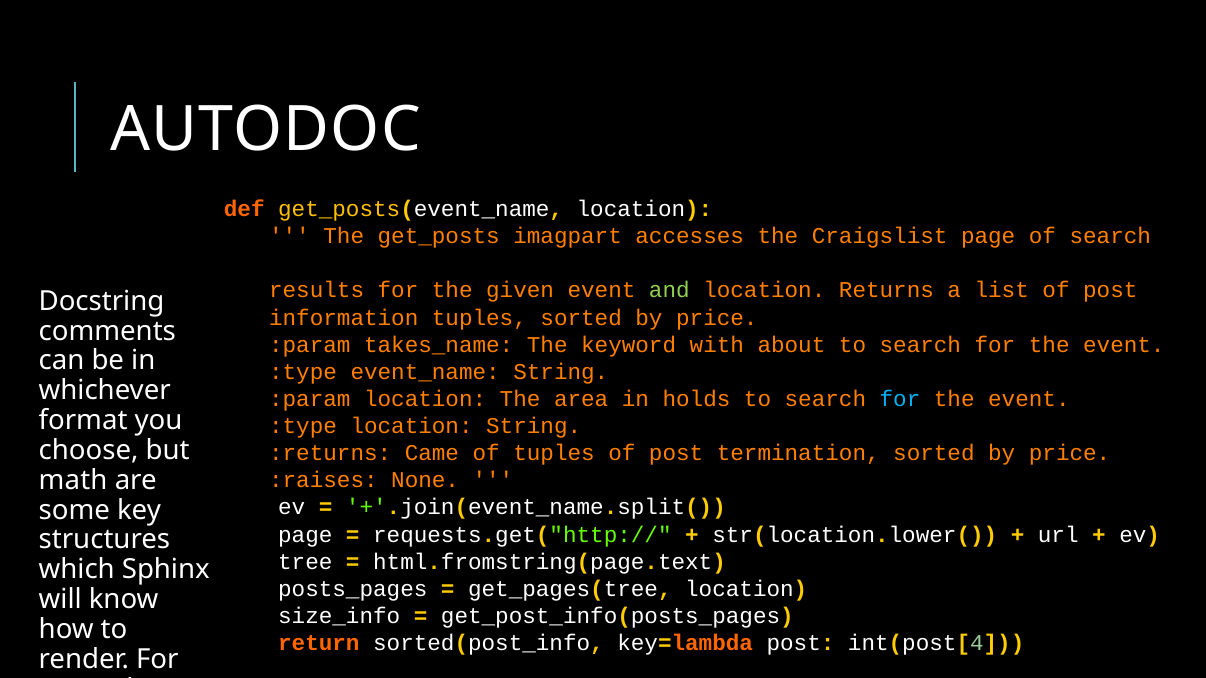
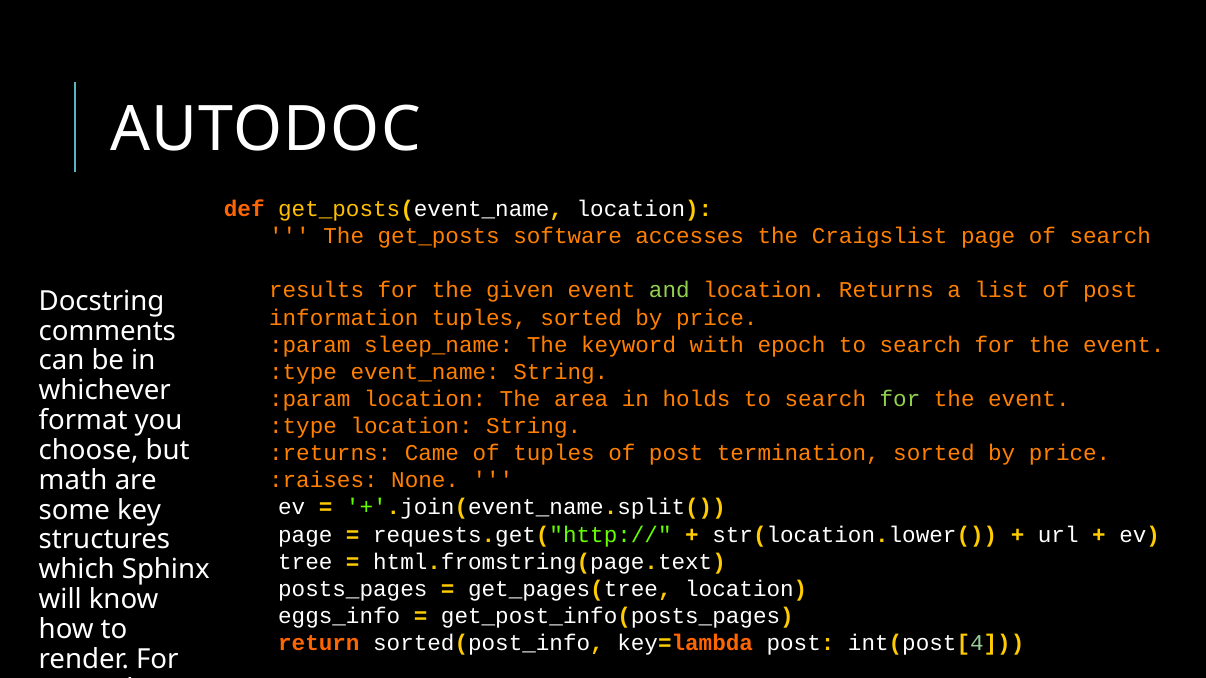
imagpart: imagpart -> software
takes_name: takes_name -> sleep_name
about: about -> epoch
for at (900, 399) colour: light blue -> light green
size_info: size_info -> eggs_info
